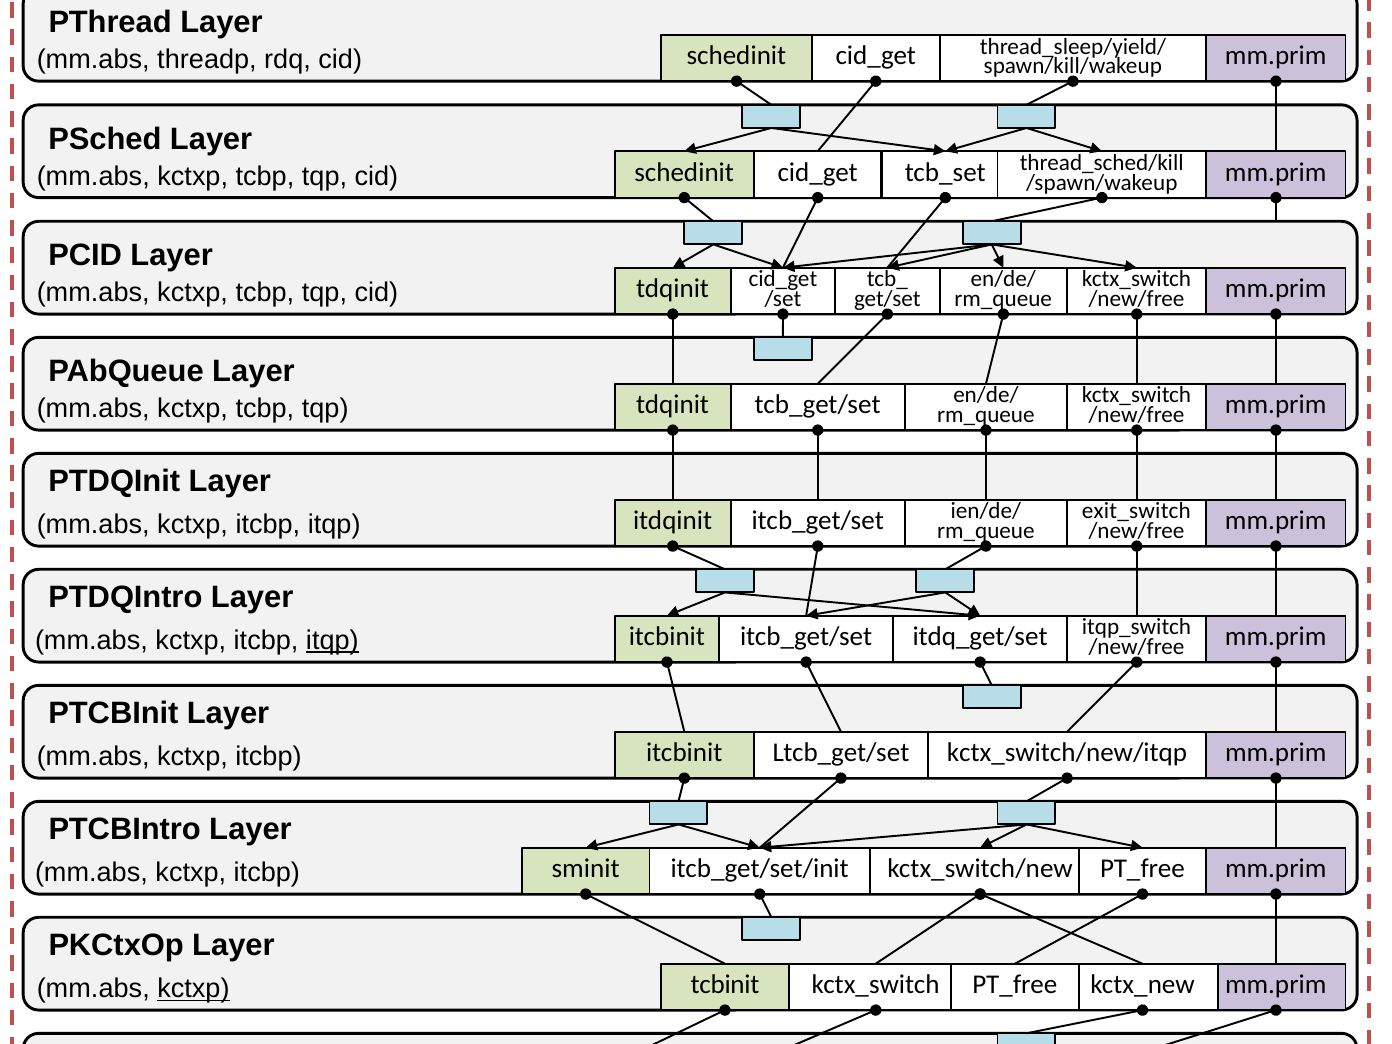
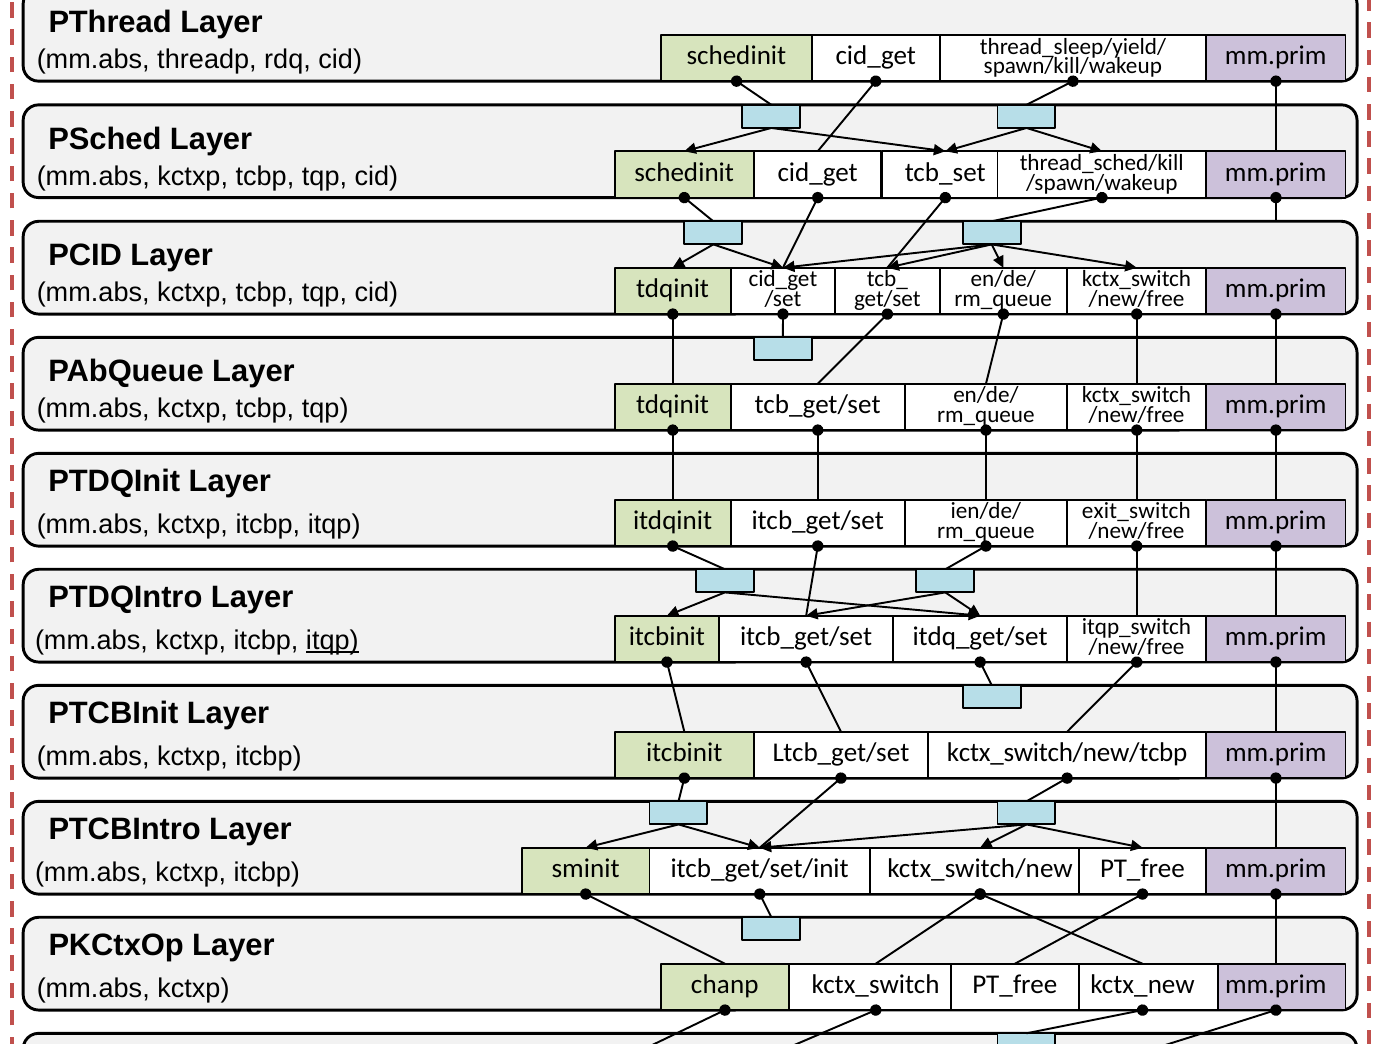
kctx_switch/new/itqp: kctx_switch/new/itqp -> kctx_switch/new/tcbp
tcbinit: tcbinit -> chanp
kctxp at (193, 989) underline: present -> none
